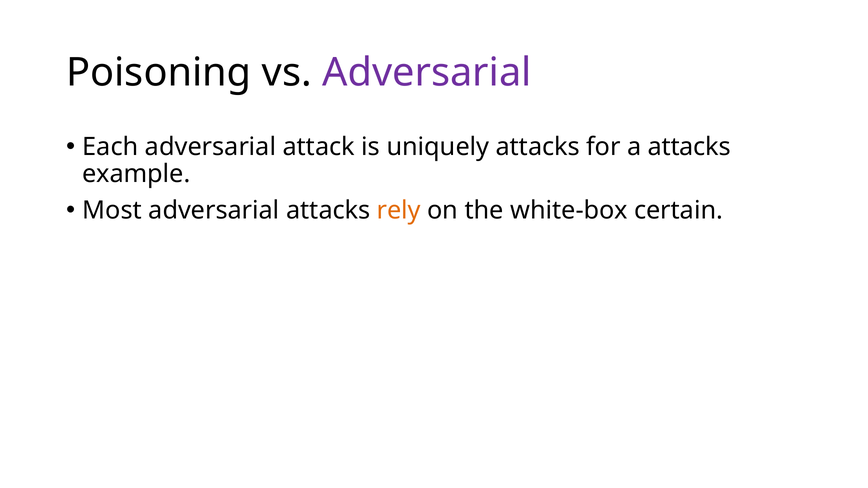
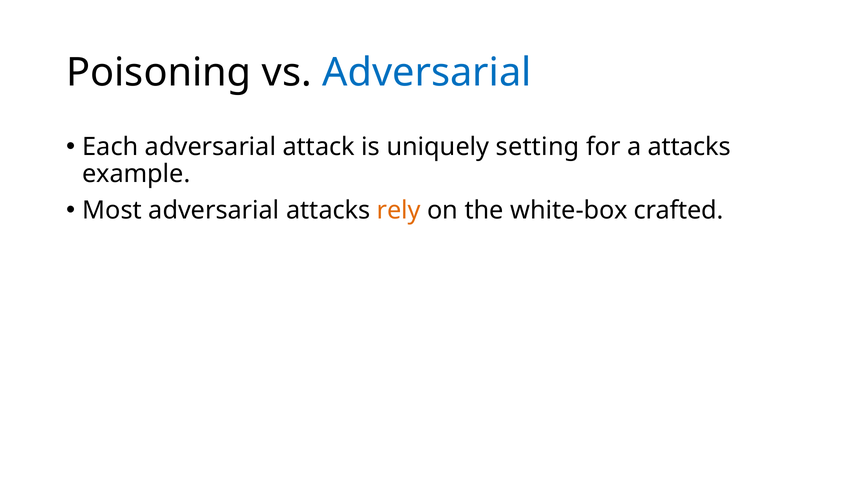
Adversarial at (427, 73) colour: purple -> blue
uniquely attacks: attacks -> setting
certain: certain -> crafted
